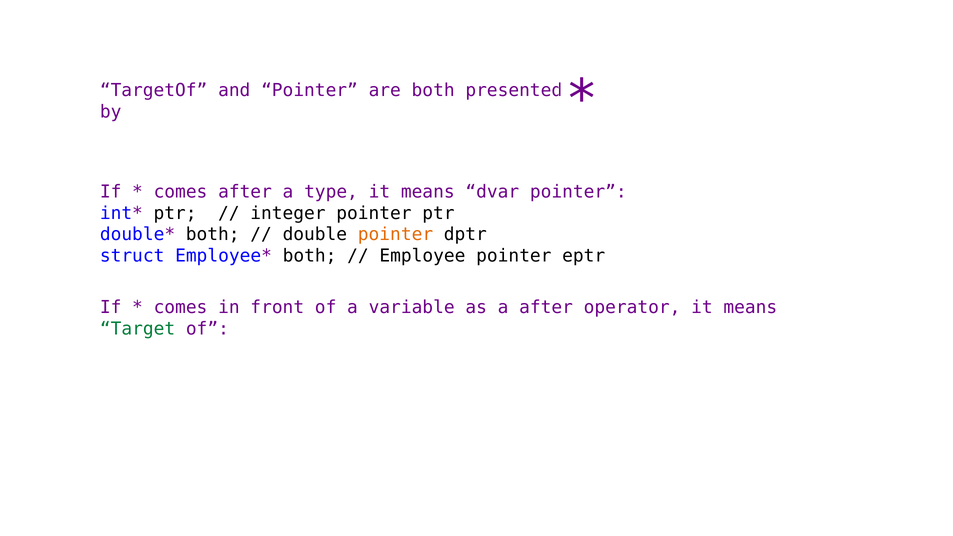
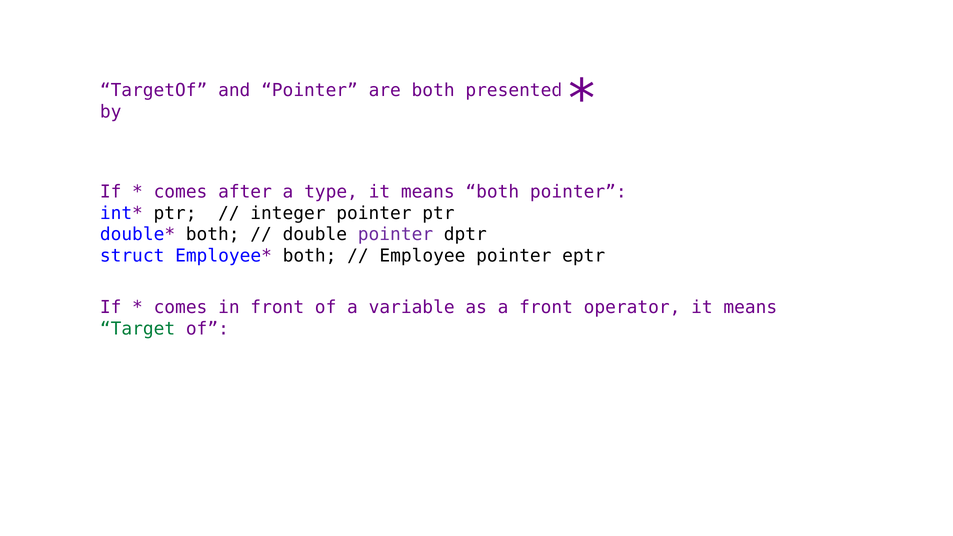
means dvar: dvar -> both
pointer at (396, 235) colour: orange -> purple
a after: after -> front
